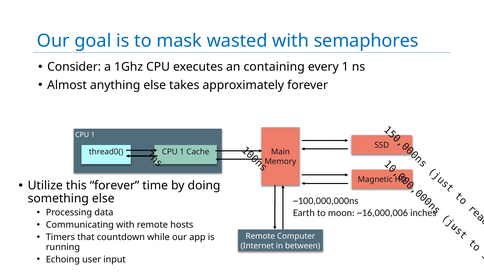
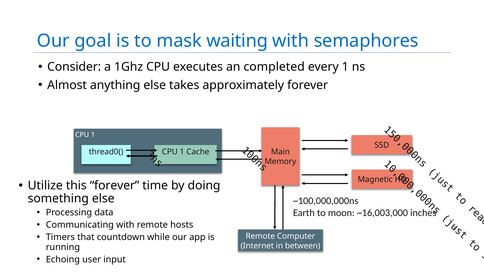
wasted: wasted -> waiting
containing: containing -> completed
~16,000,006: ~16,000,006 -> ~16,003,000
